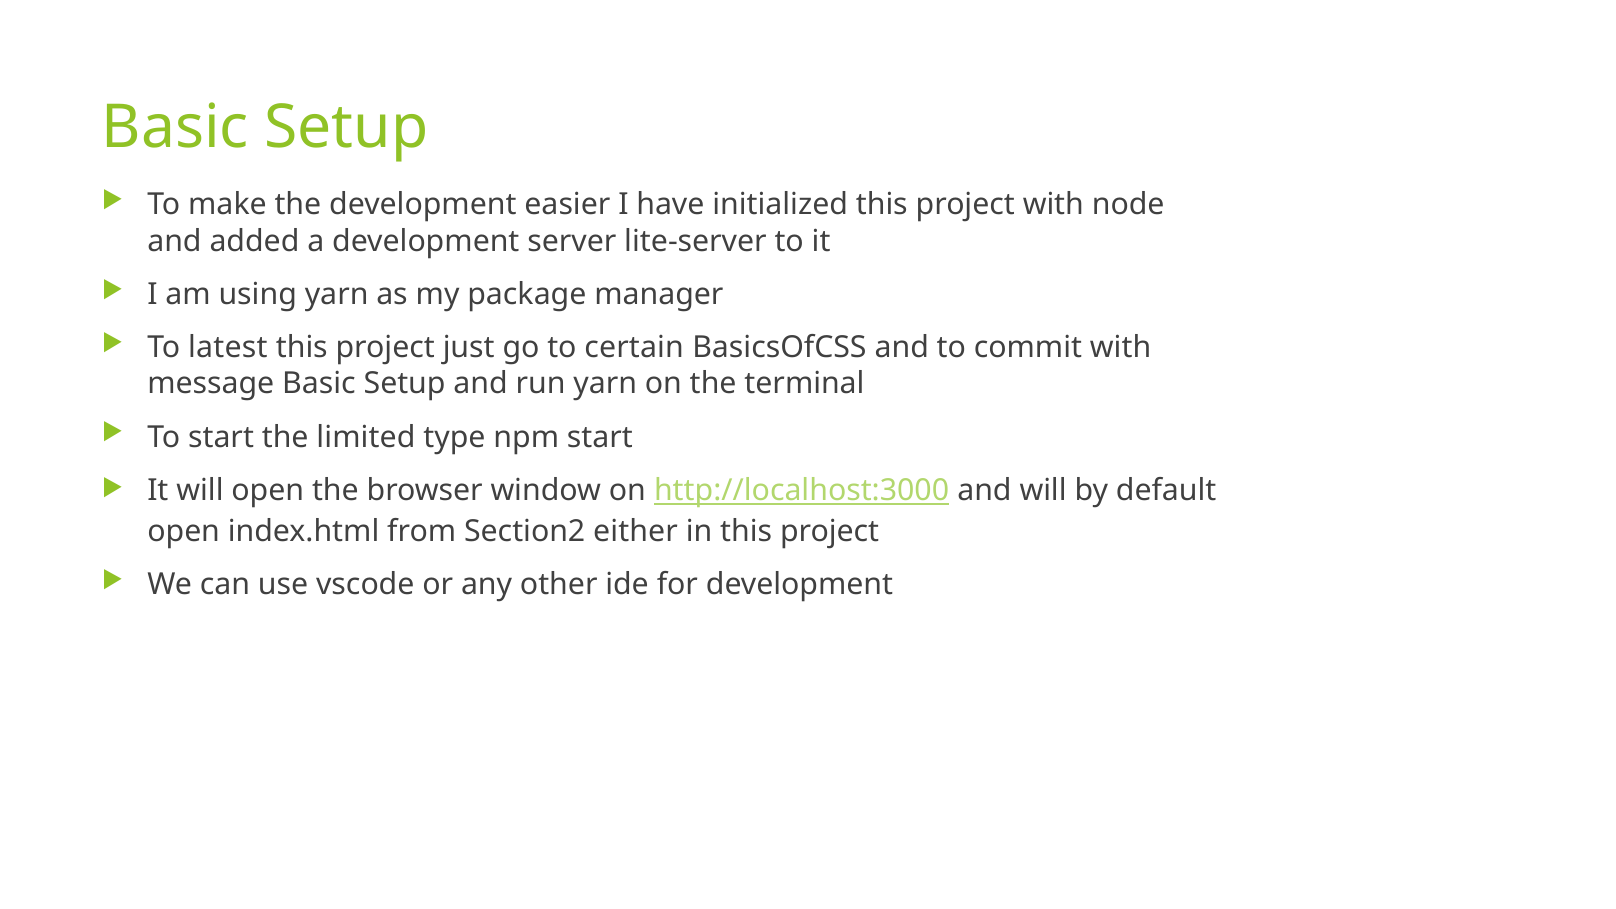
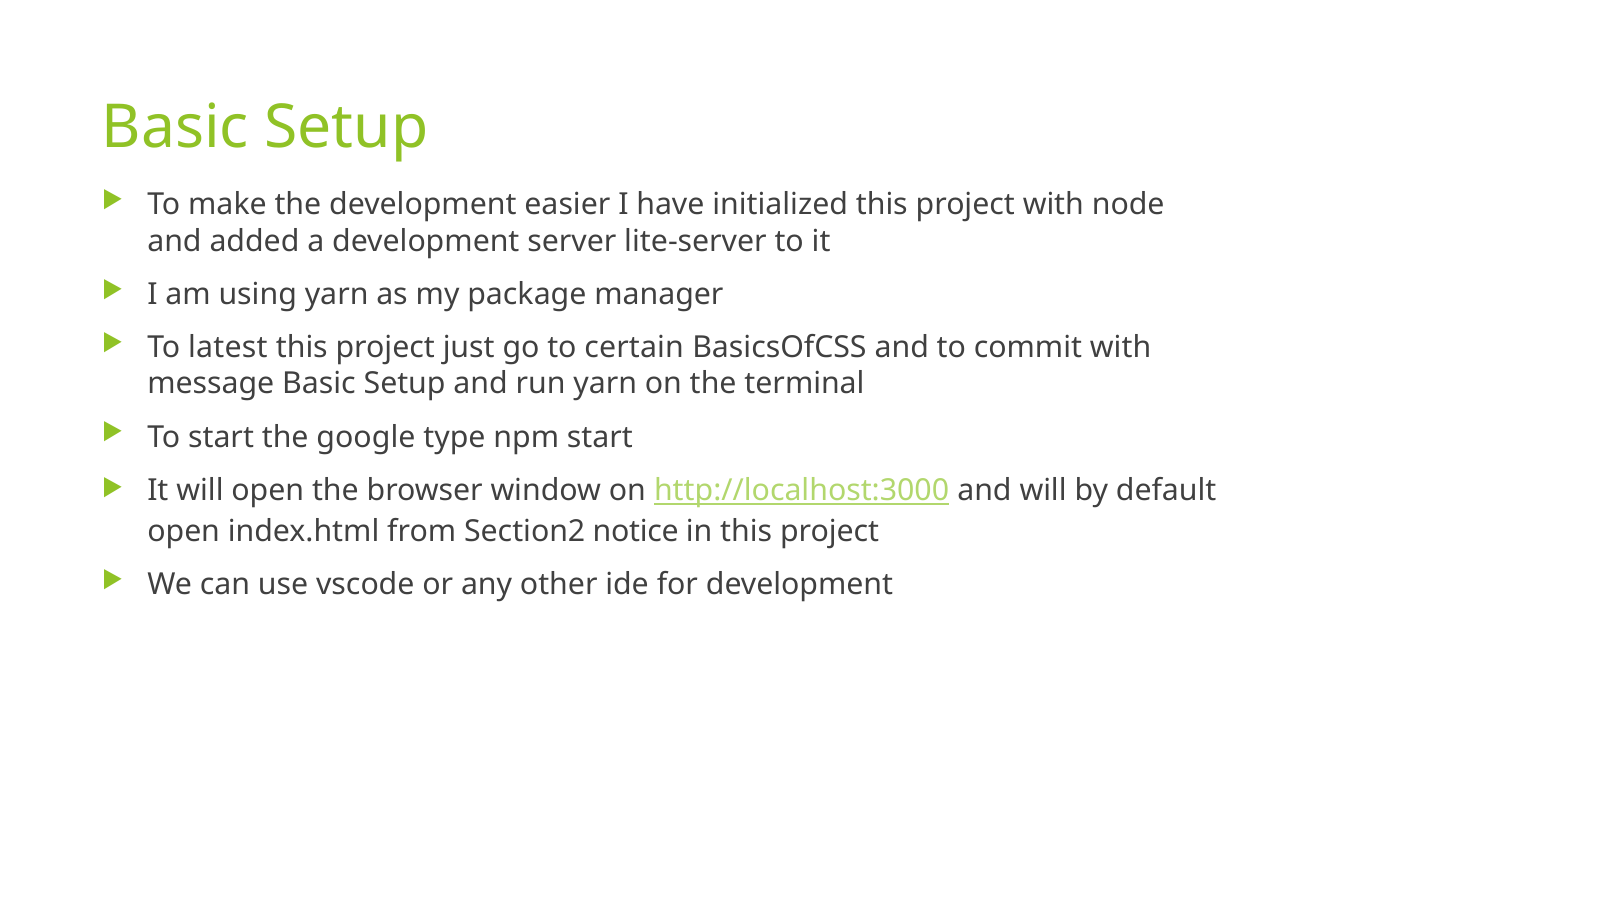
limited: limited -> google
either: either -> notice
